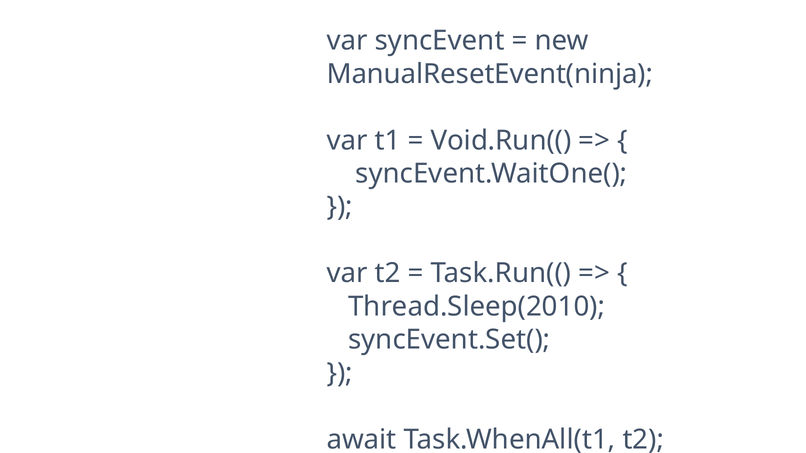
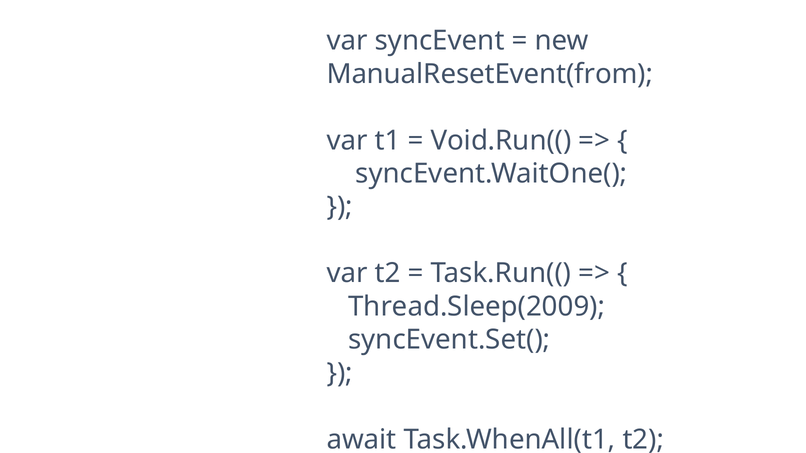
ManualResetEvent(ninja: ManualResetEvent(ninja -> ManualResetEvent(from
Thread.Sleep(2010: Thread.Sleep(2010 -> Thread.Sleep(2009
